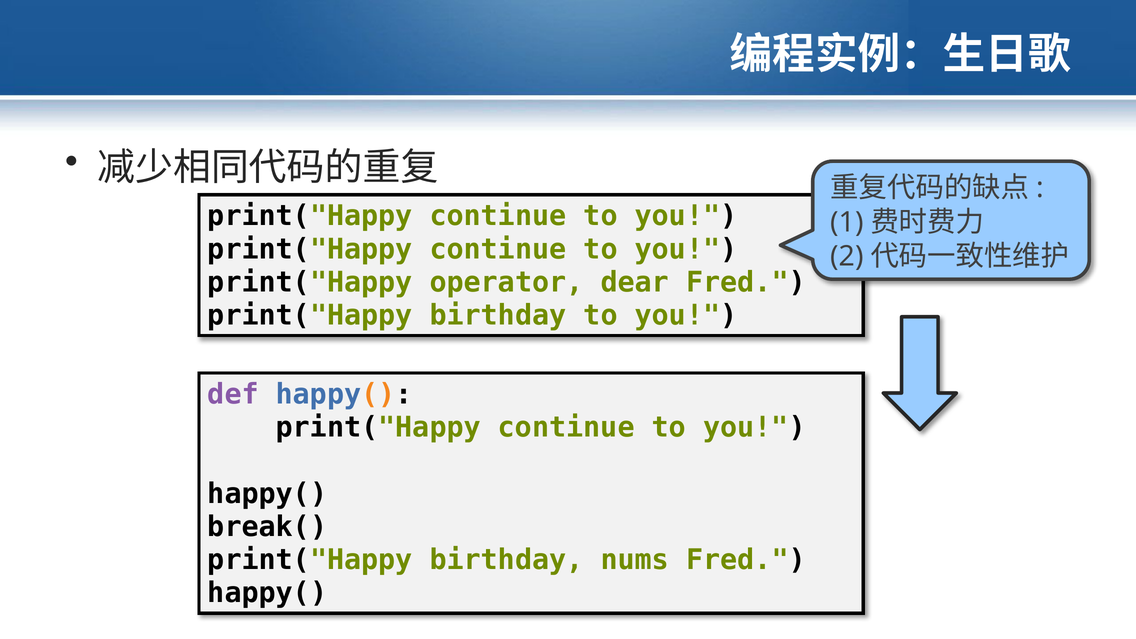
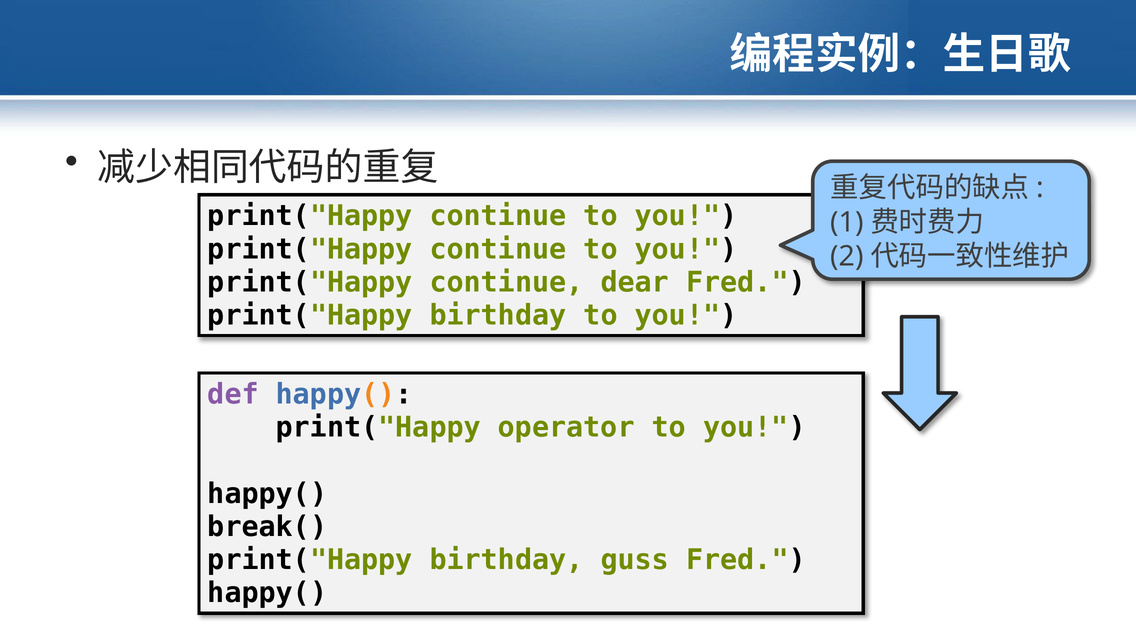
operator at (507, 282): operator -> continue
continue at (566, 428): continue -> operator
nums: nums -> guss
